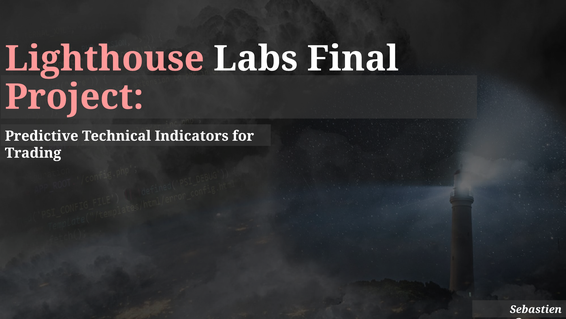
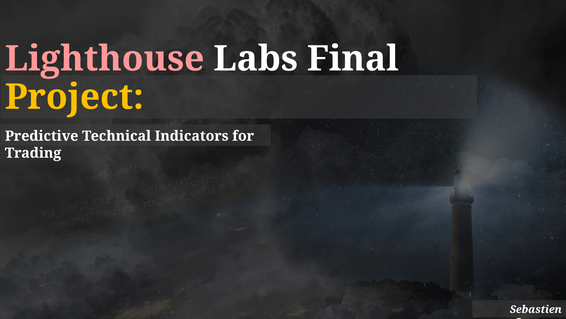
Project colour: pink -> yellow
